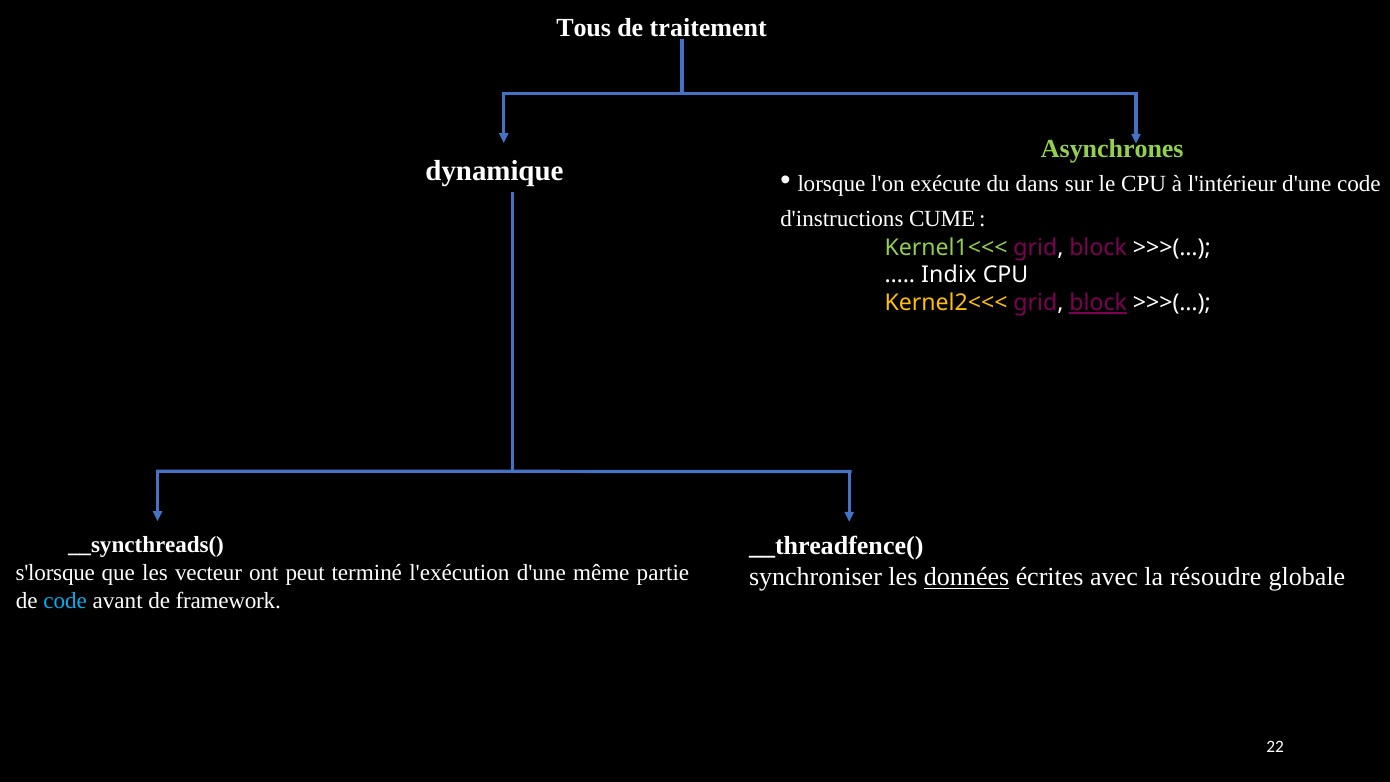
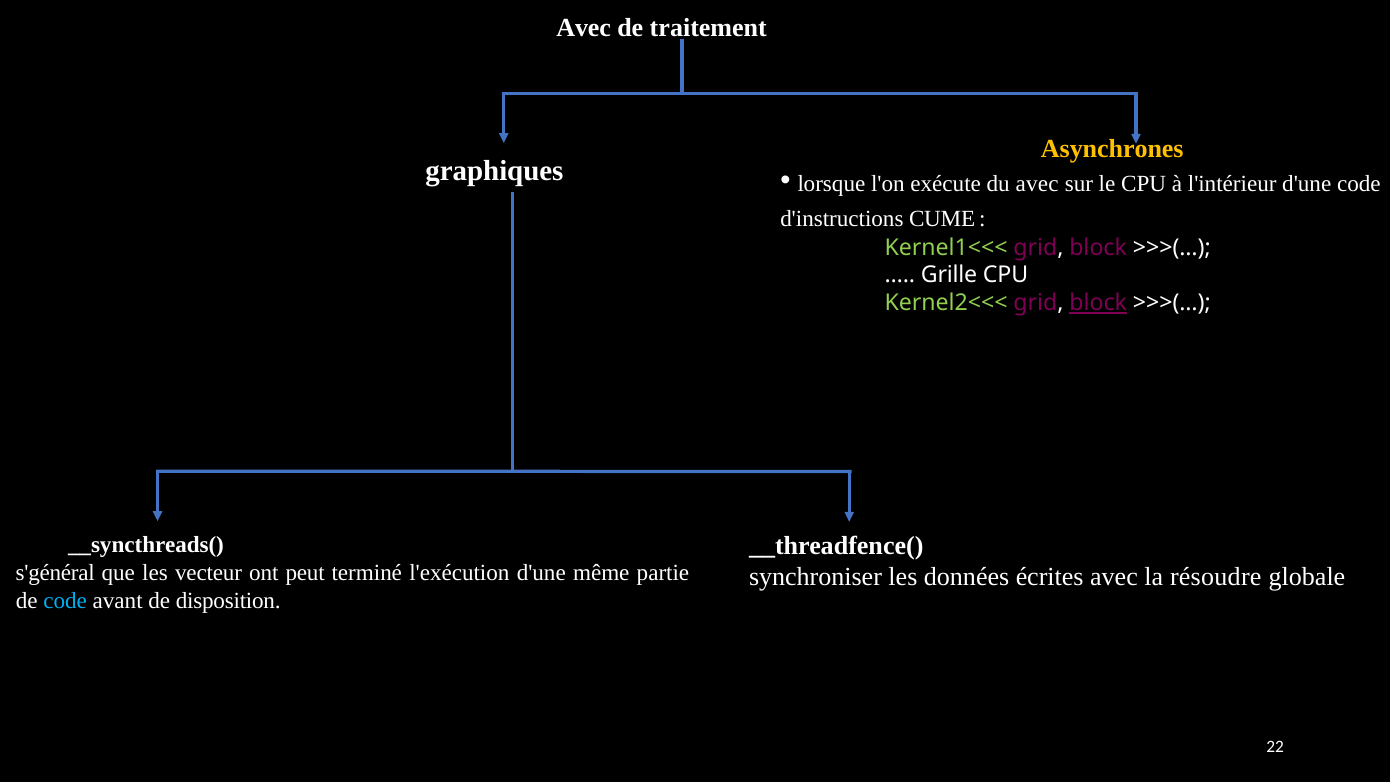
Tous at (584, 28): Tous -> Avec
Asynchrones colour: light green -> yellow
dynamique: dynamique -> graphiques
du dans: dans -> avec
Indix: Indix -> Grille
Kernel2<<< colour: yellow -> light green
s'lorsque: s'lorsque -> s'général
données underline: present -> none
framework: framework -> disposition
